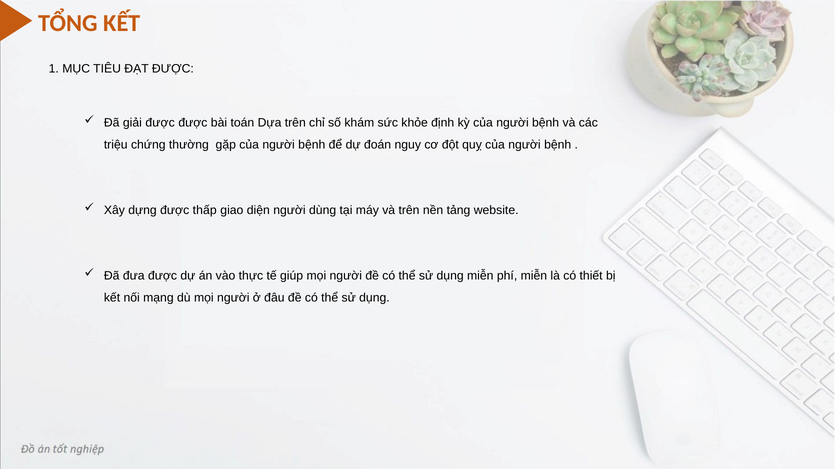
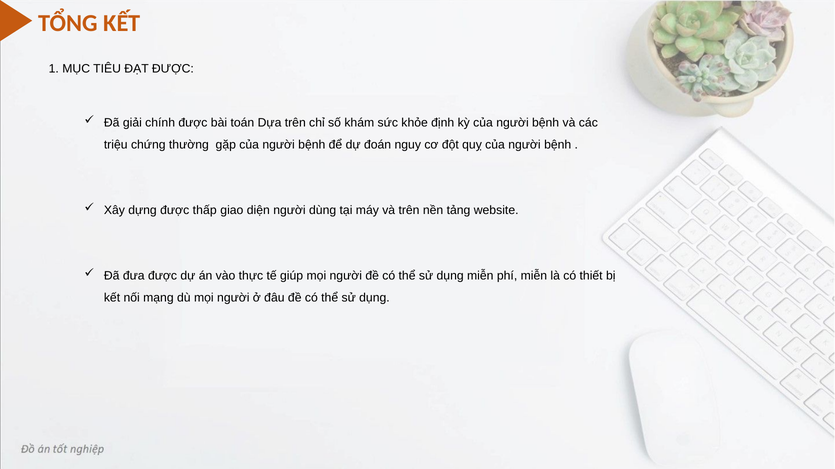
giải được: được -> chính
